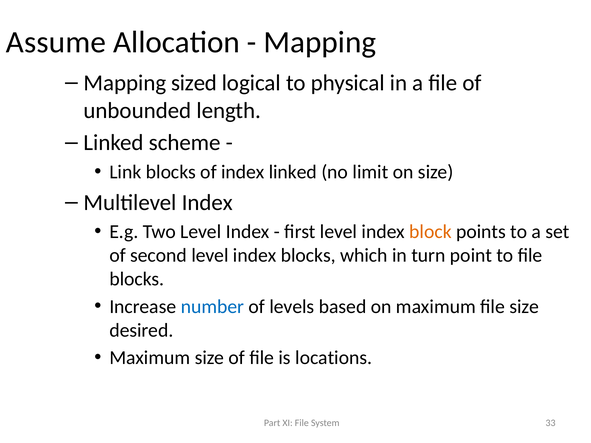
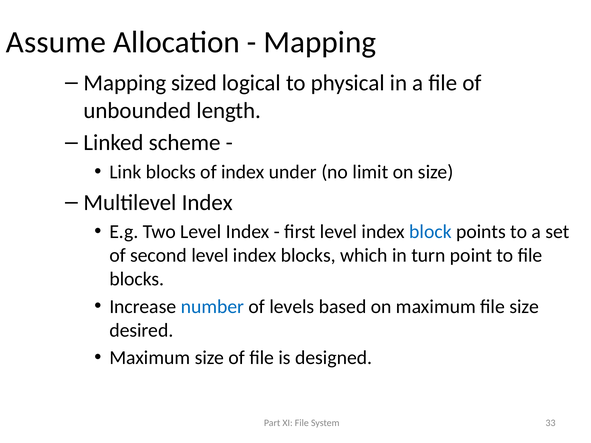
index linked: linked -> under
block colour: orange -> blue
locations: locations -> designed
